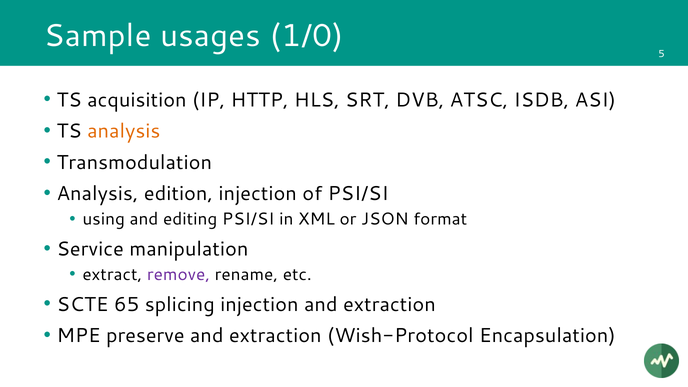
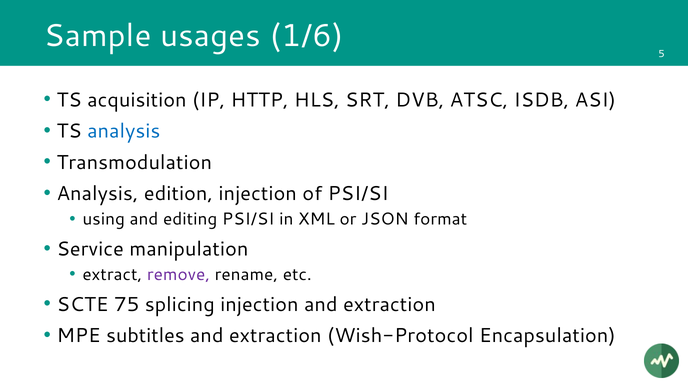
1/0: 1/0 -> 1/6
analysis at (124, 131) colour: orange -> blue
65: 65 -> 75
preserve: preserve -> subtitles
